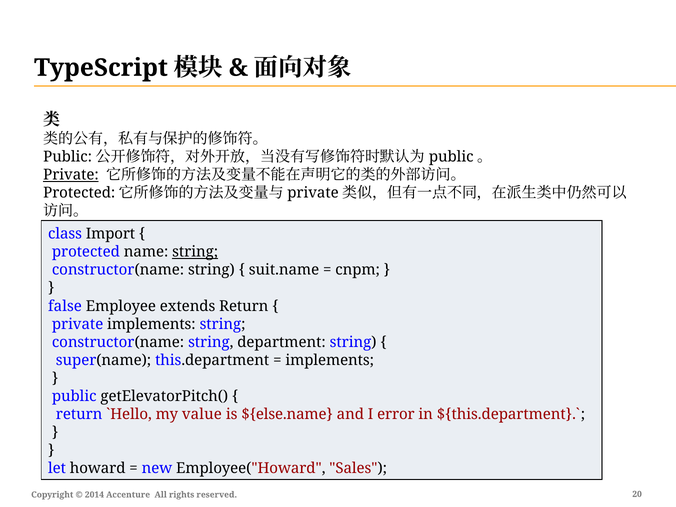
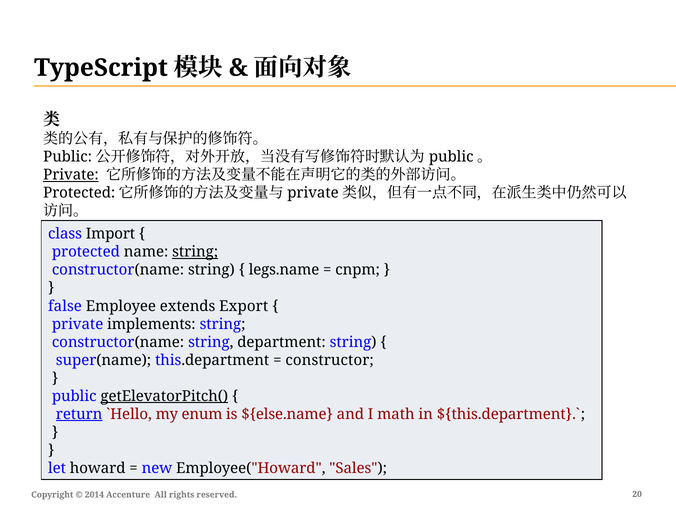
suit.name: suit.name -> legs.name
extends Return: Return -> Export
implements at (330, 360): implements -> constructor
getElevatorPitch( underline: none -> present
return at (79, 414) underline: none -> present
value: value -> enum
error: error -> math
